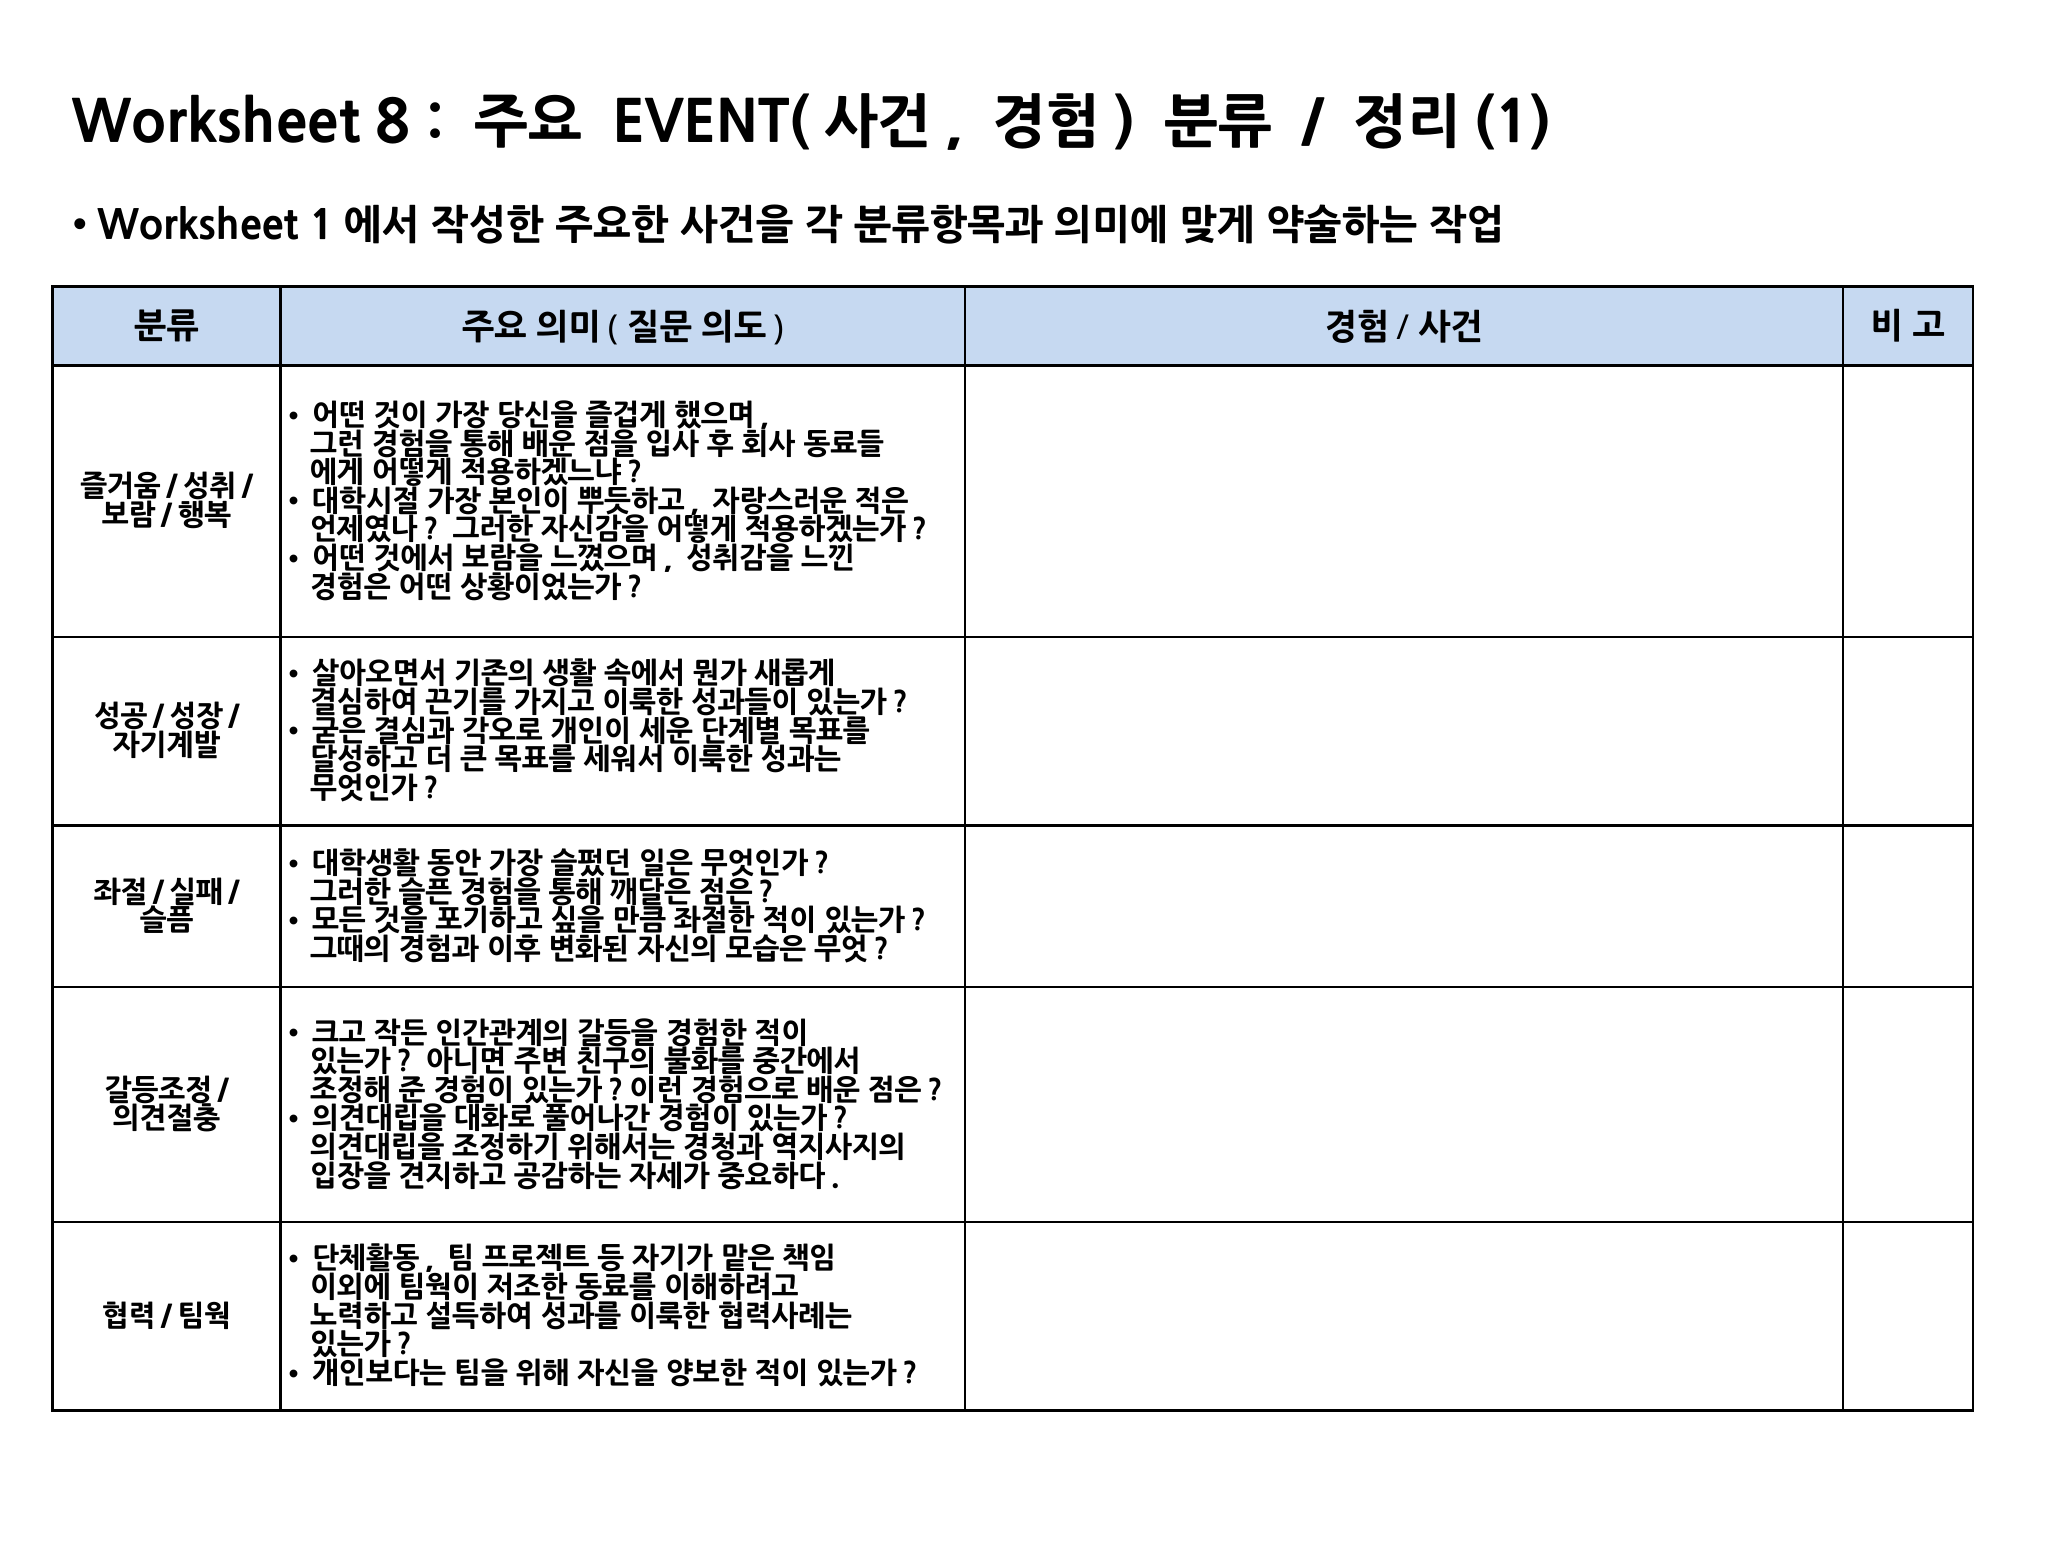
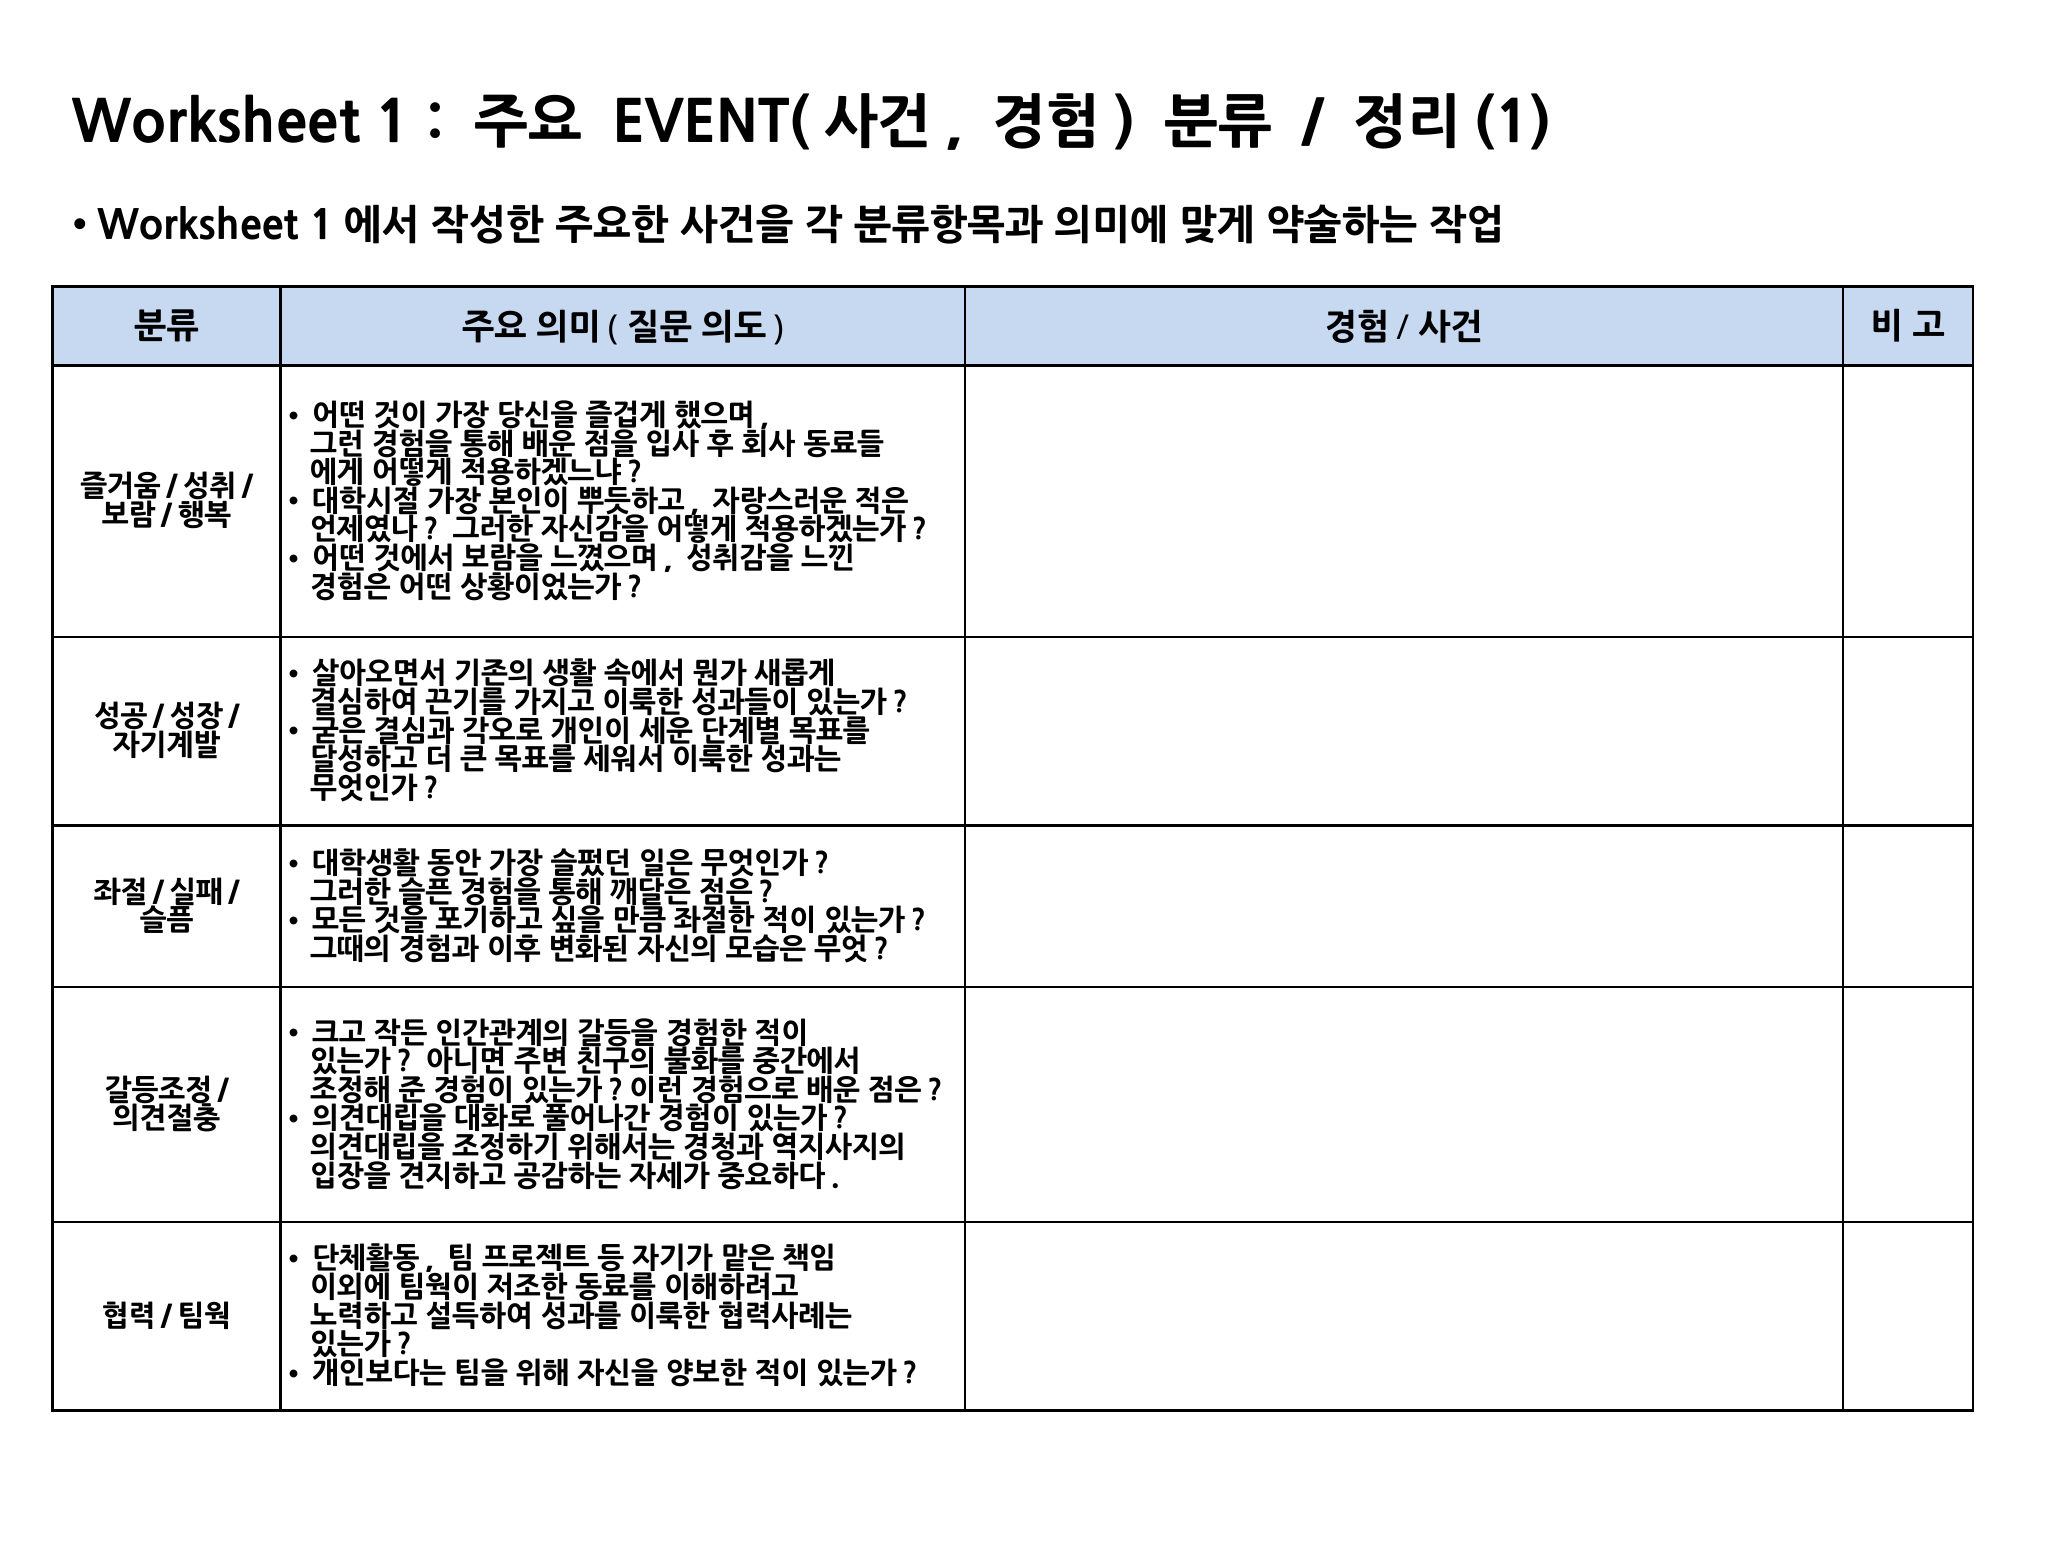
8: 8 -> 1
